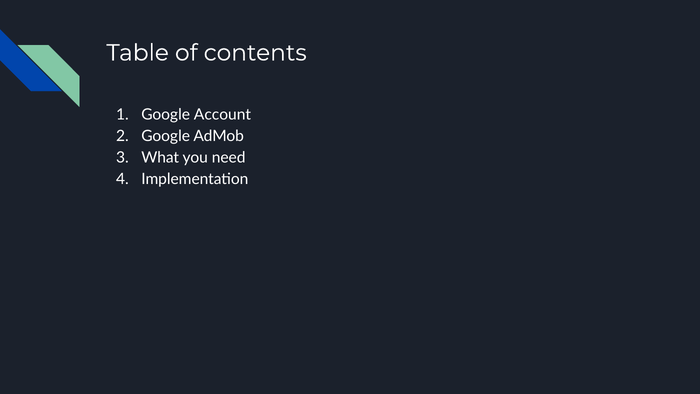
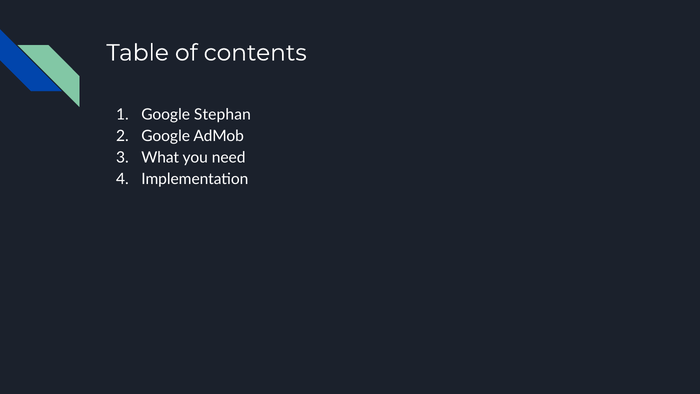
Account: Account -> Stephan
